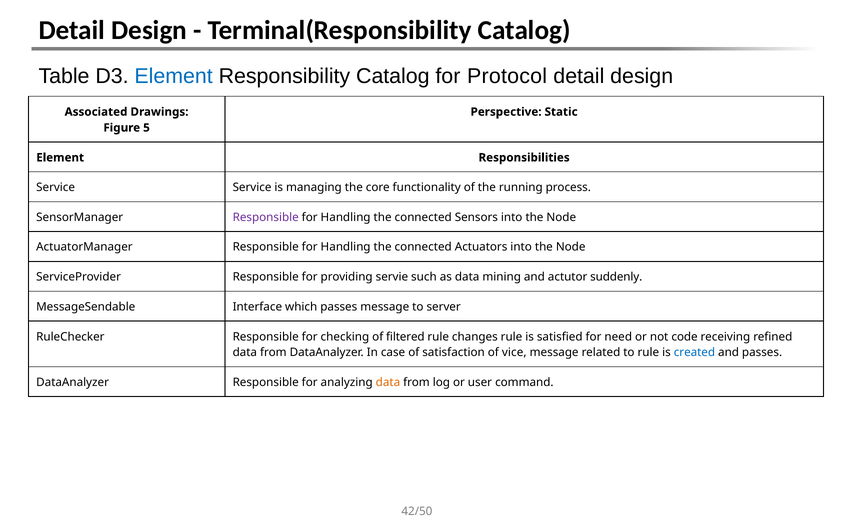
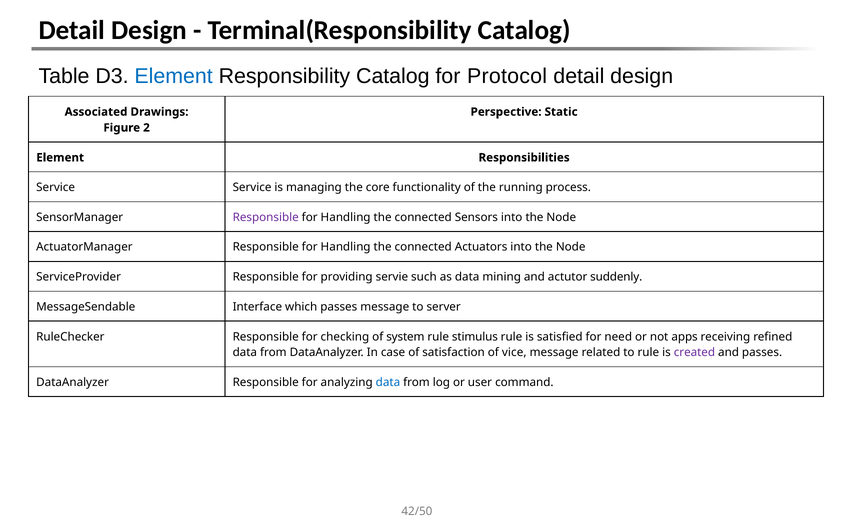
5: 5 -> 2
filtered: filtered -> system
changes: changes -> stimulus
code: code -> apps
created colour: blue -> purple
data at (388, 382) colour: orange -> blue
